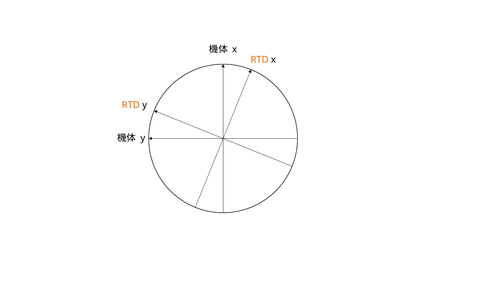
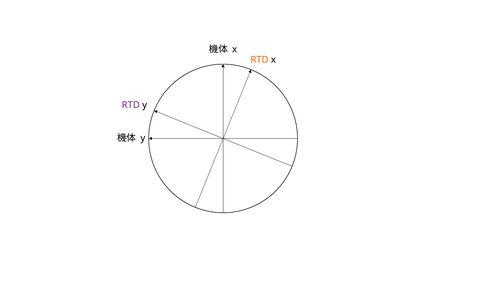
RTD at (131, 105) colour: orange -> purple
